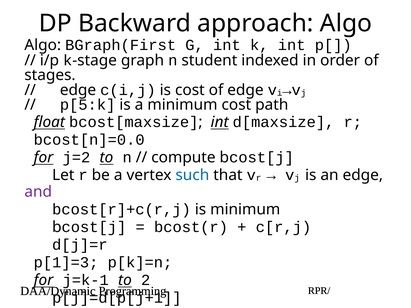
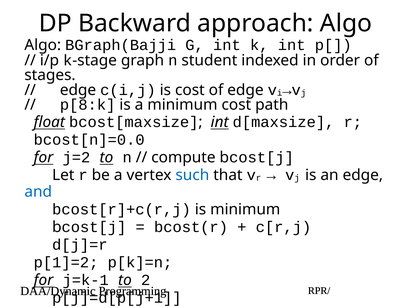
BGraph(First: BGraph(First -> BGraph(Bajji
p[5:k: p[5:k -> p[8:k
and colour: purple -> blue
p[1]=3: p[1]=3 -> p[1]=2
